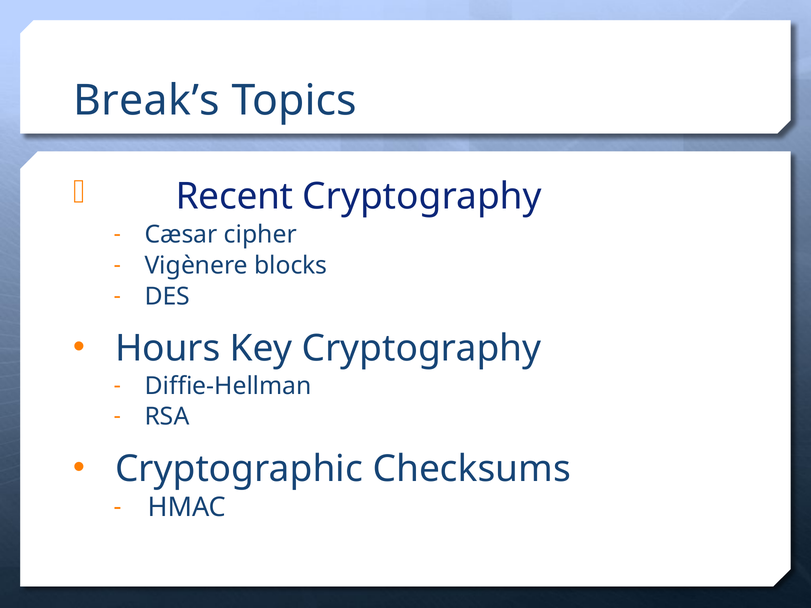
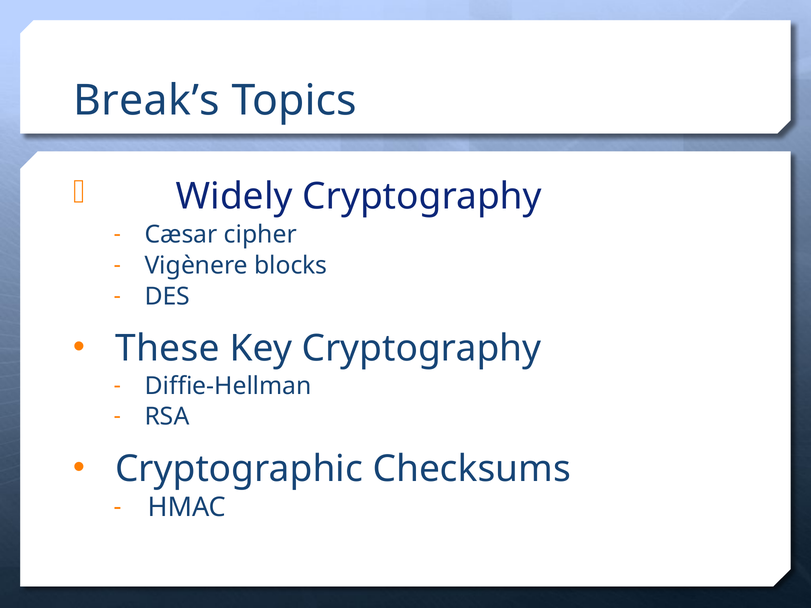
Recent: Recent -> Widely
Hours: Hours -> These
